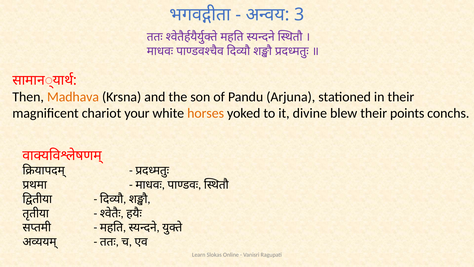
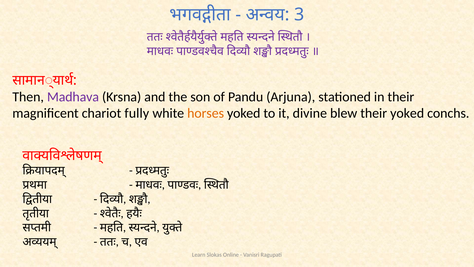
Madhava colour: orange -> purple
your: your -> fully
their points: points -> yoked
